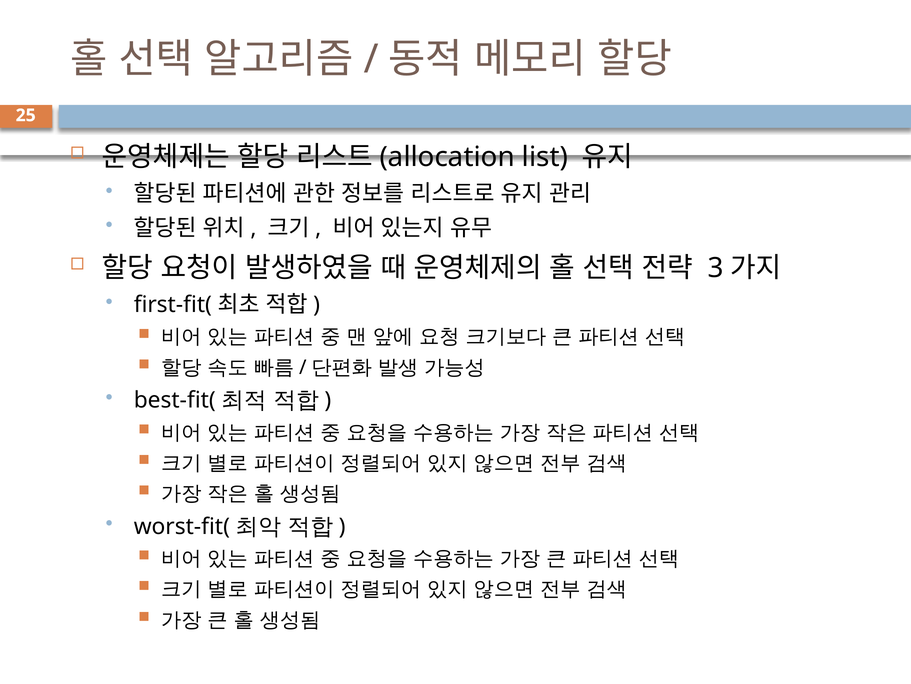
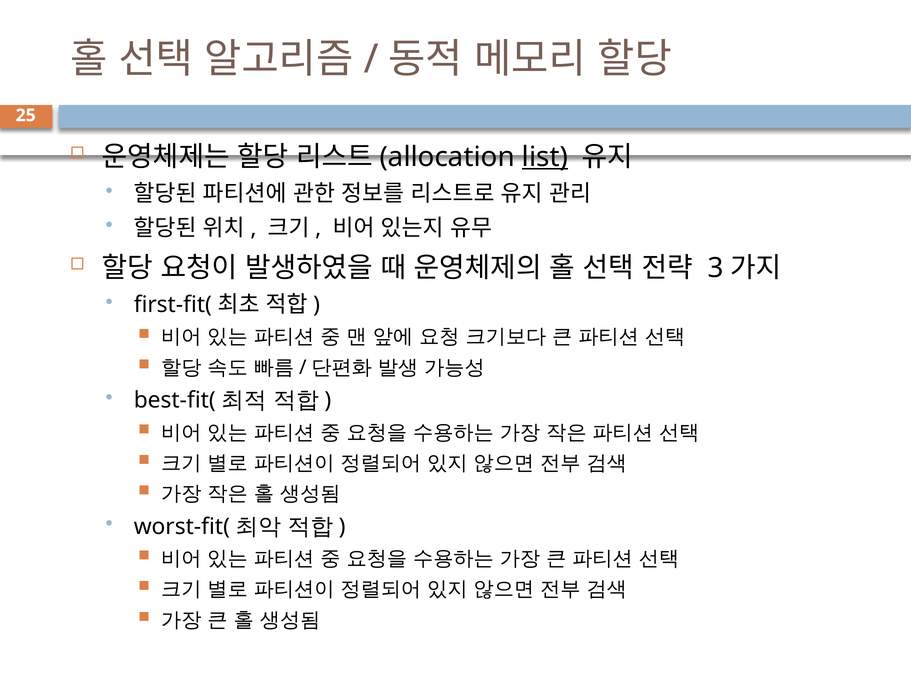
list underline: none -> present
